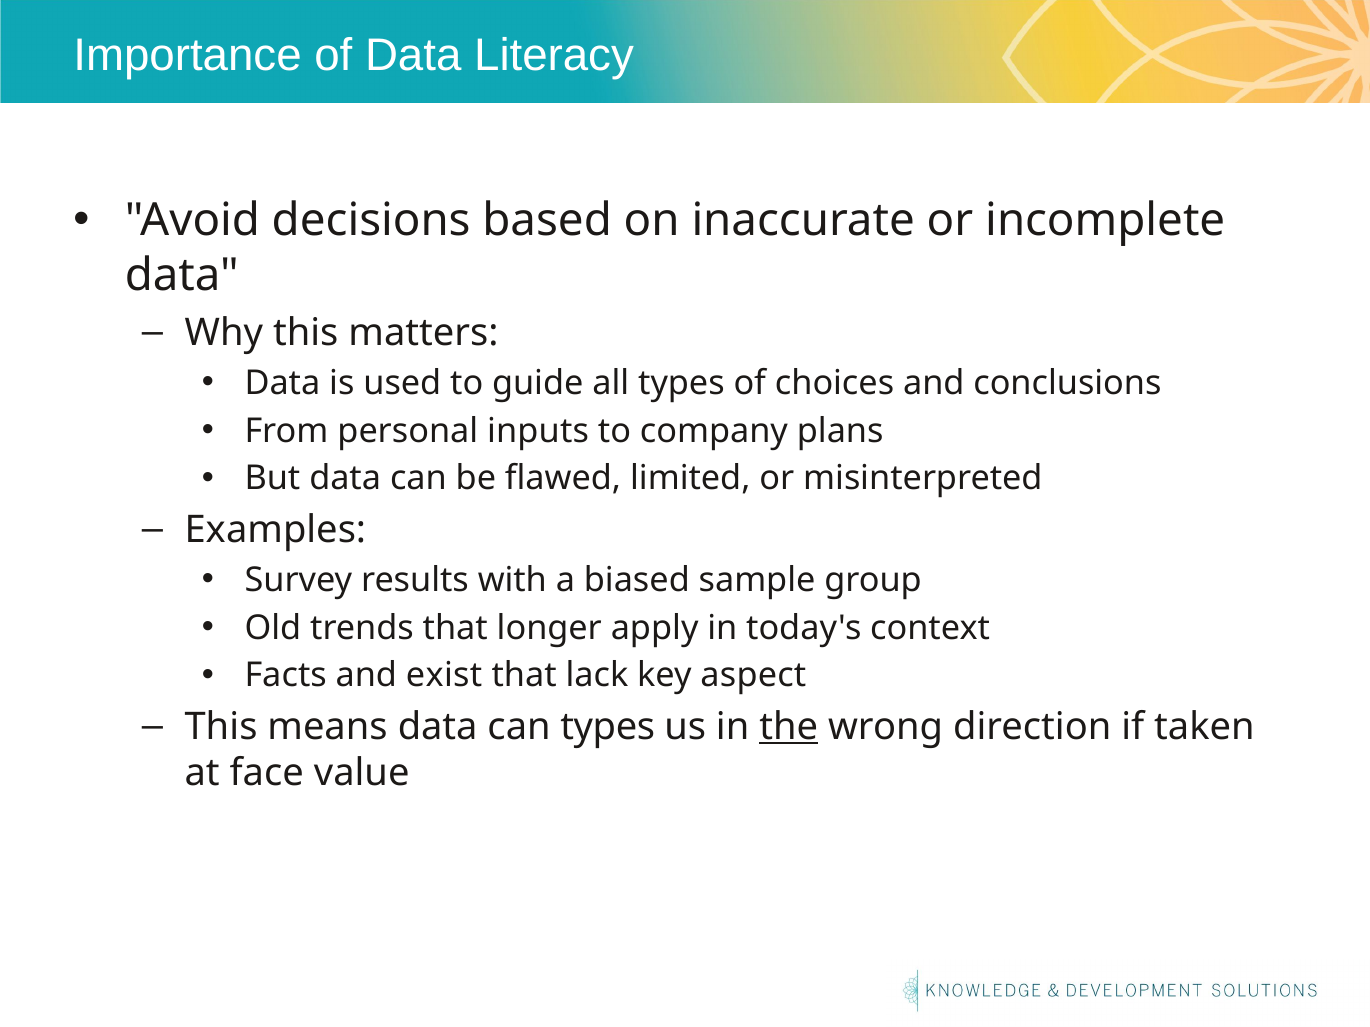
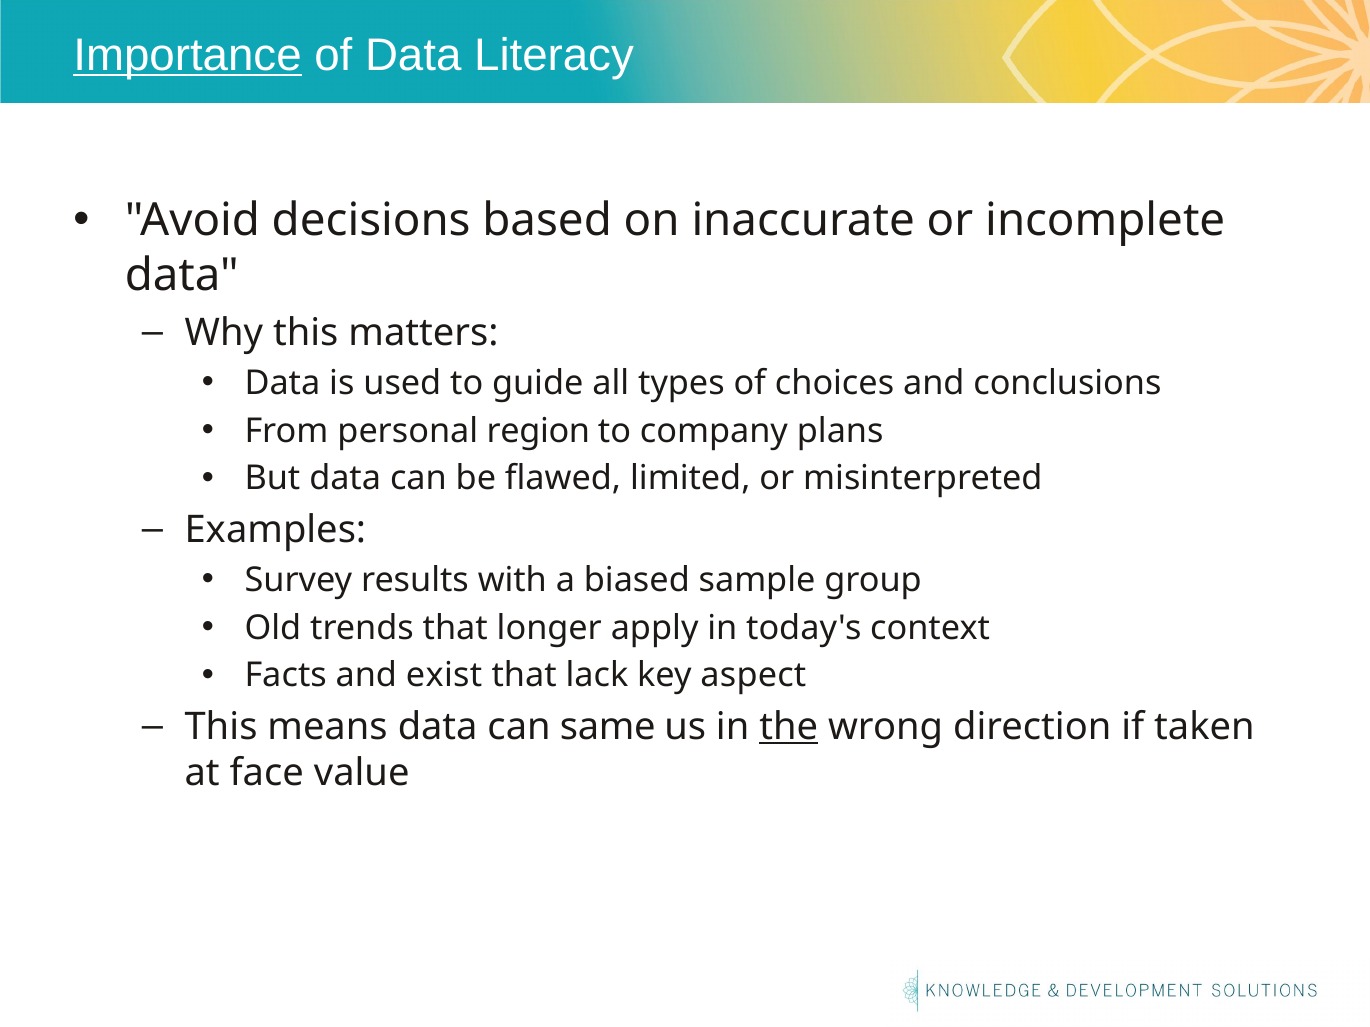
Importance underline: none -> present
inputs: inputs -> region
can types: types -> same
